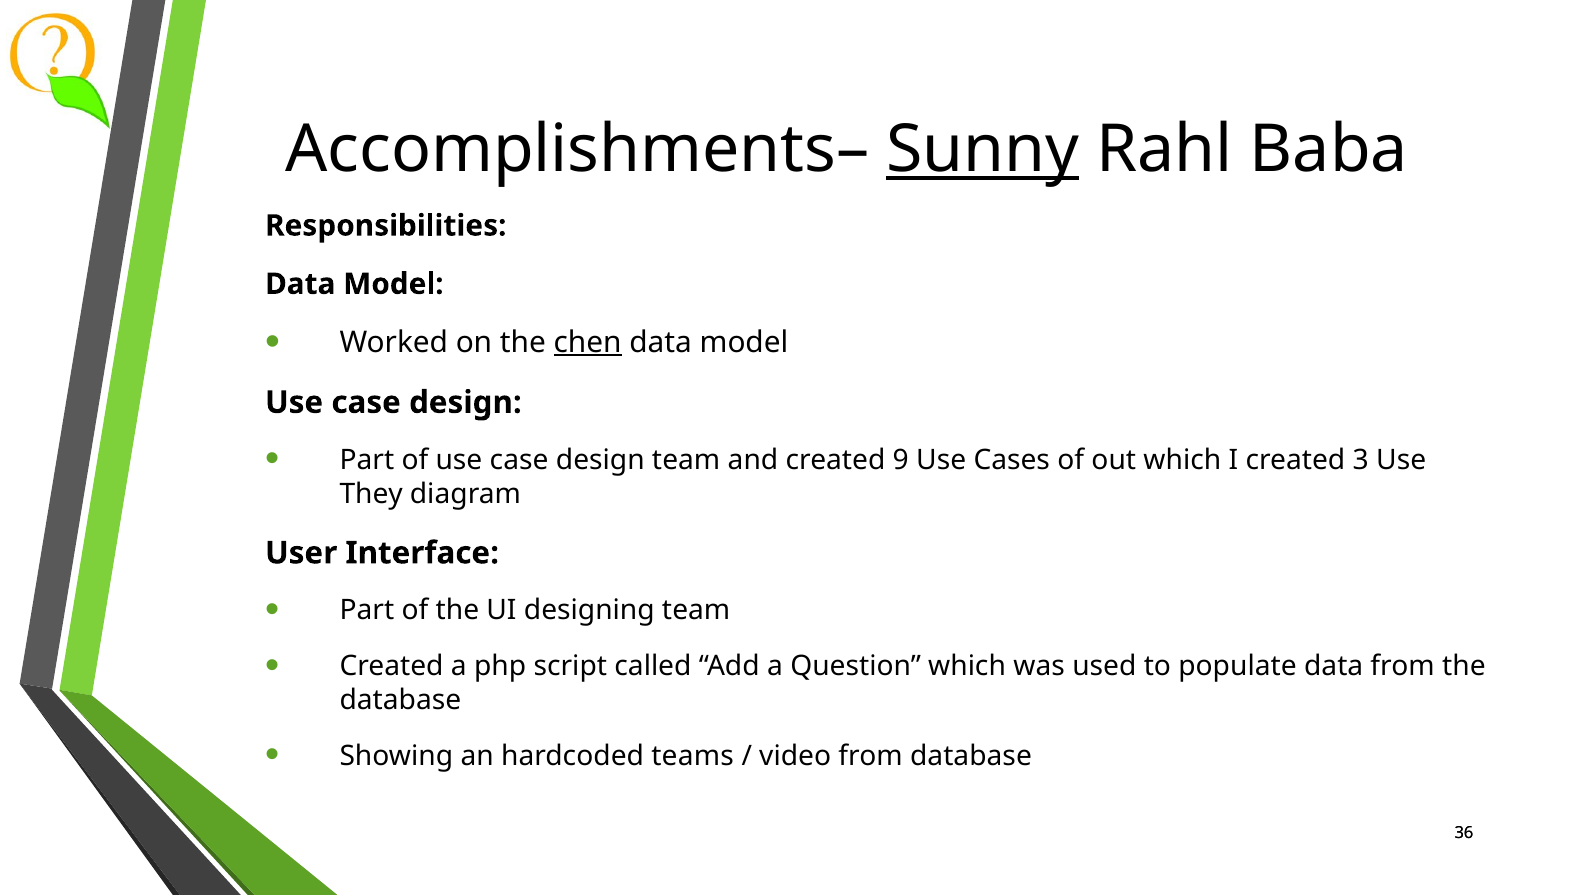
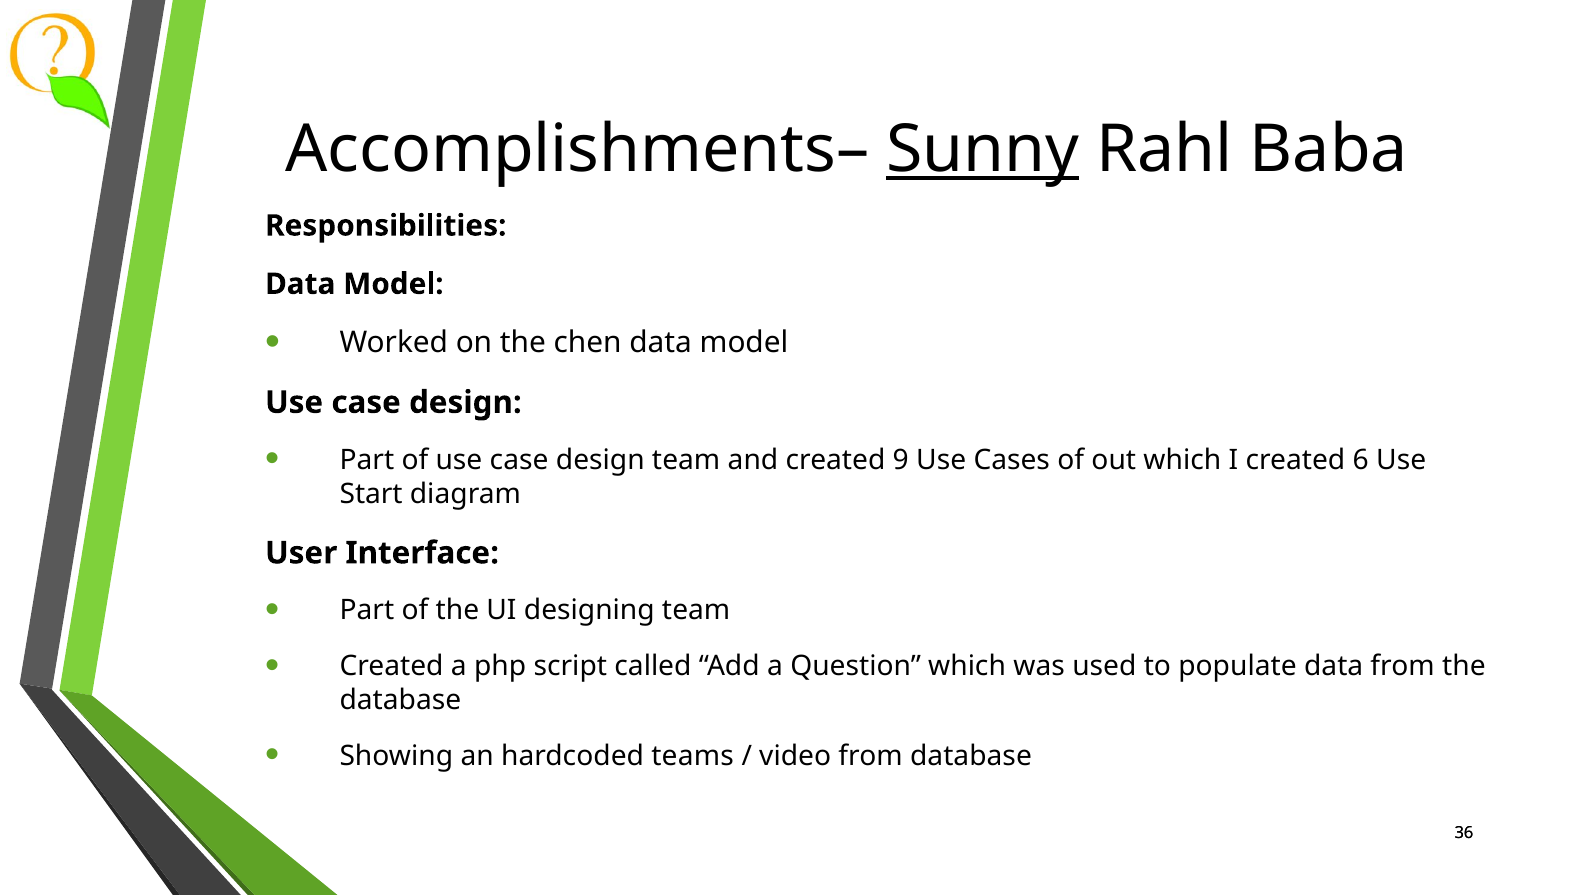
chen underline: present -> none
3: 3 -> 6
They: They -> Start
